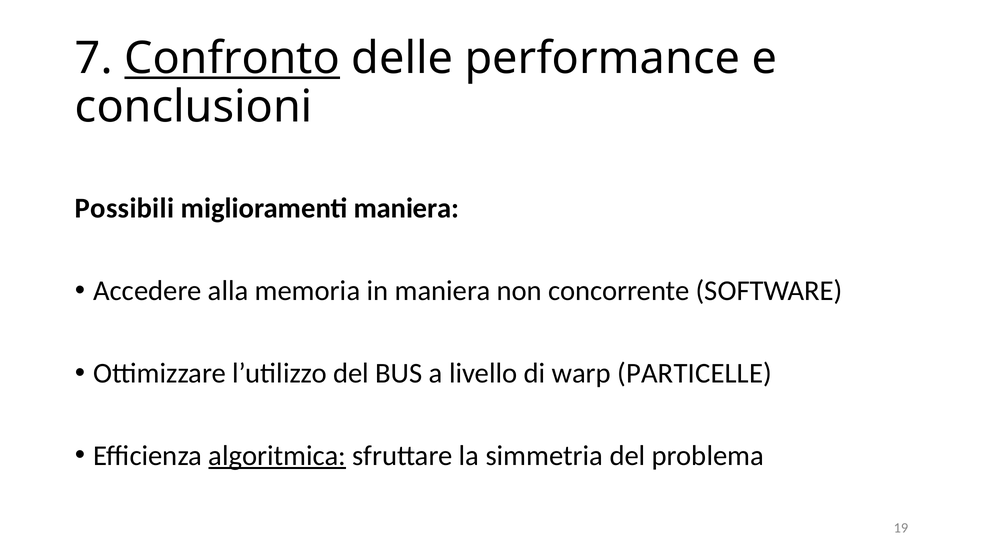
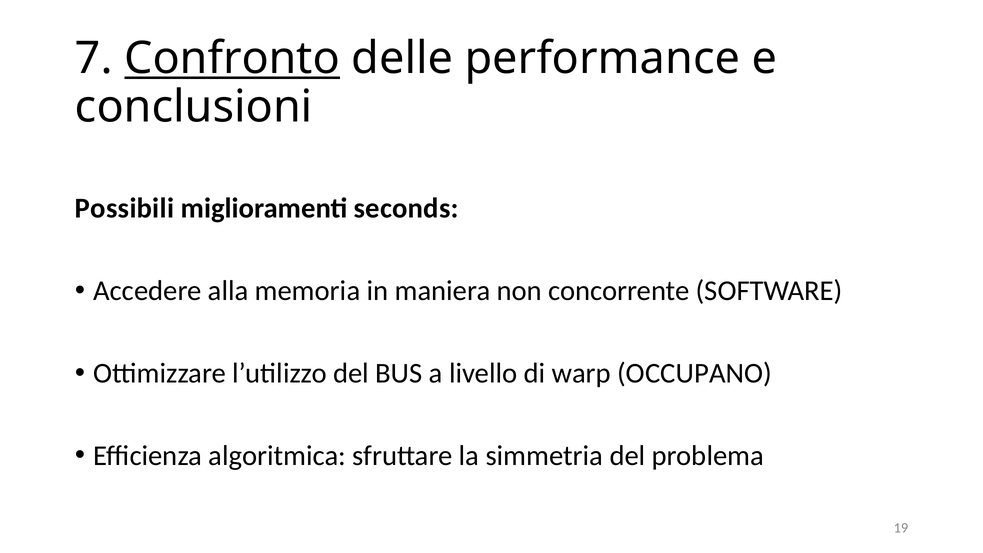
miglioramenti maniera: maniera -> seconds
PARTICELLE: PARTICELLE -> OCCUPANO
algoritmica underline: present -> none
